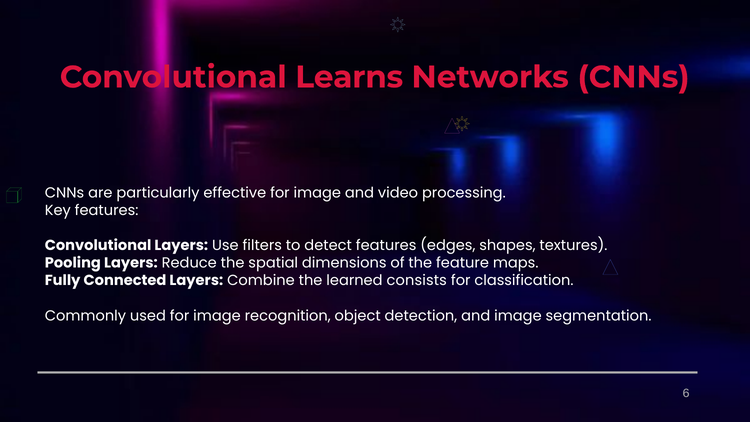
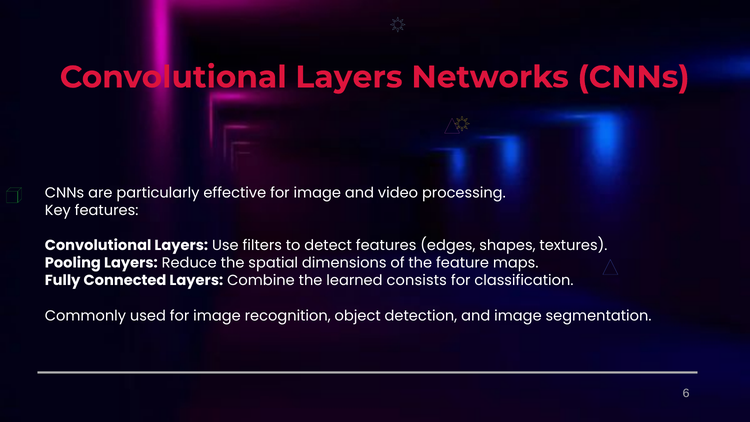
Learns at (349, 77): Learns -> Layers
